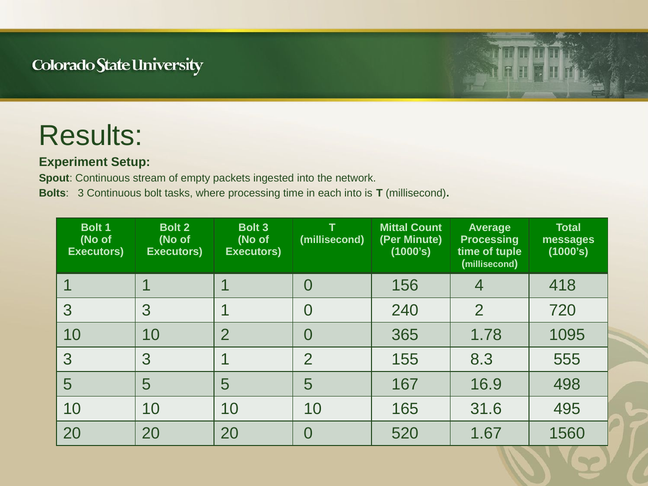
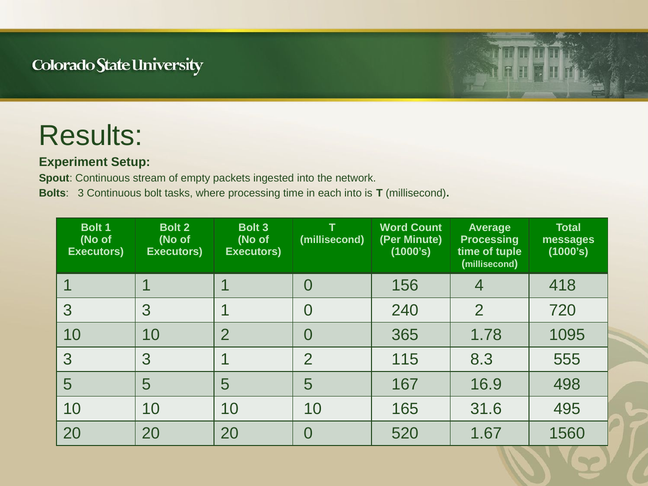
Mittal: Mittal -> Word
155: 155 -> 115
